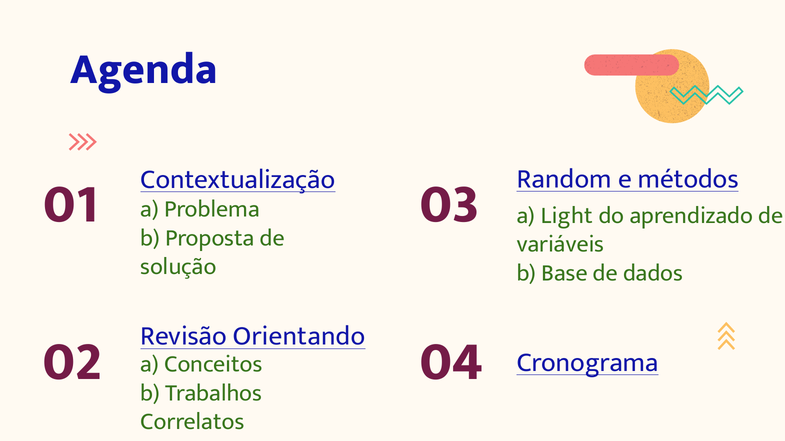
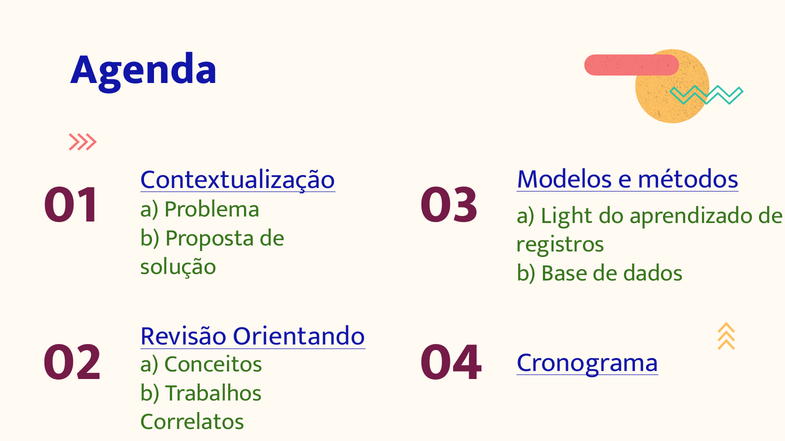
Random: Random -> Modelos
variáveis: variáveis -> registros
